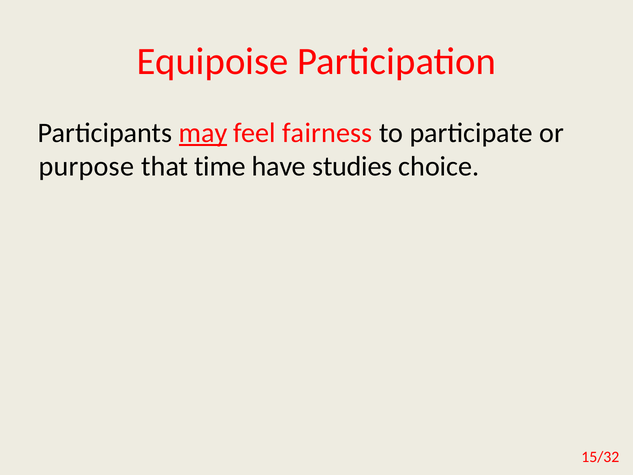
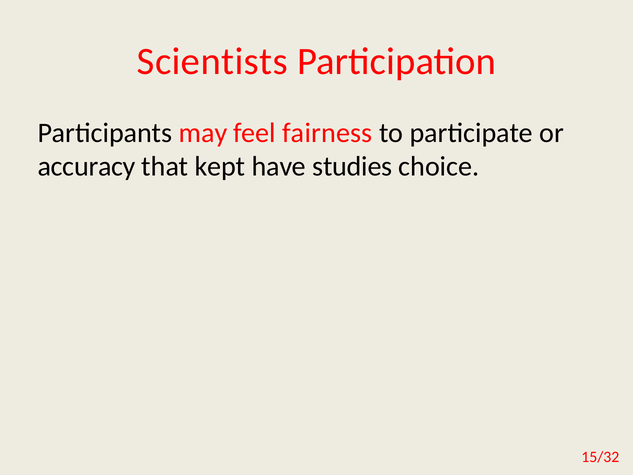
Equipoise: Equipoise -> Scientists
may underline: present -> none
purpose: purpose -> accuracy
time: time -> kept
